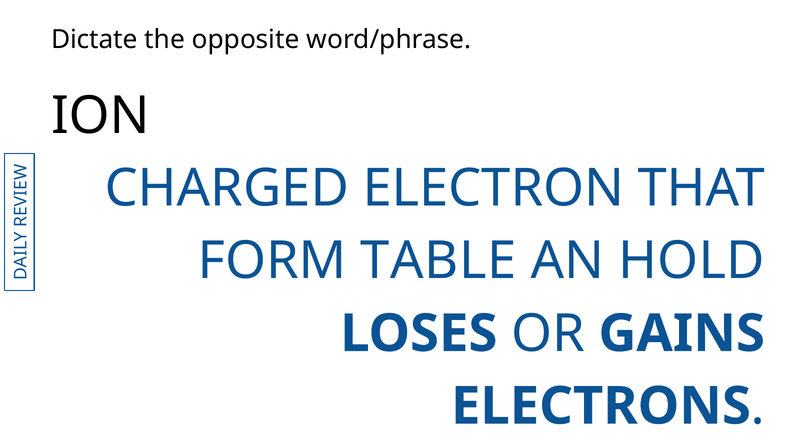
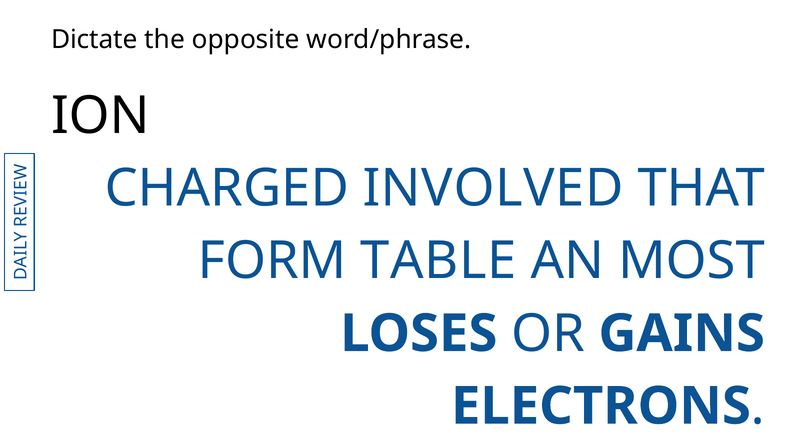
ELECTRON: ELECTRON -> INVOLVED
HOLD: HOLD -> MOST
